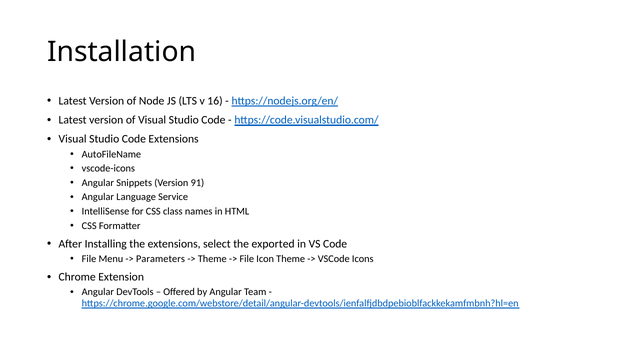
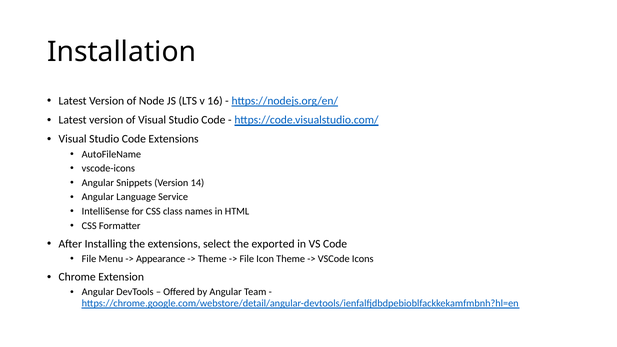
91: 91 -> 14
Parameters: Parameters -> Appearance
